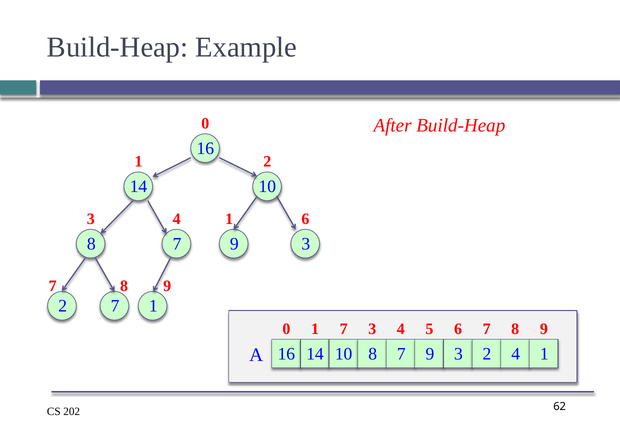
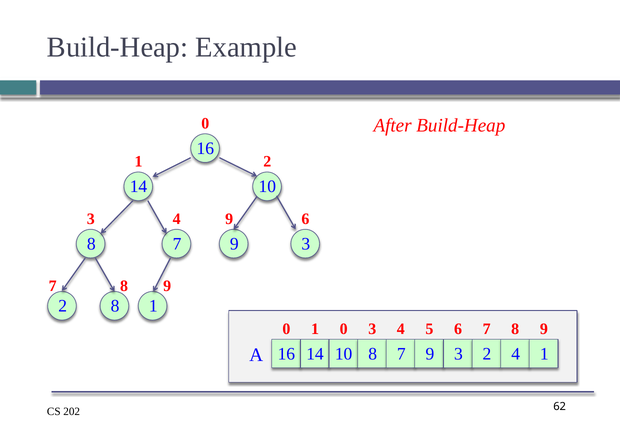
4 1: 1 -> 9
2 7: 7 -> 8
0 1 7: 7 -> 0
